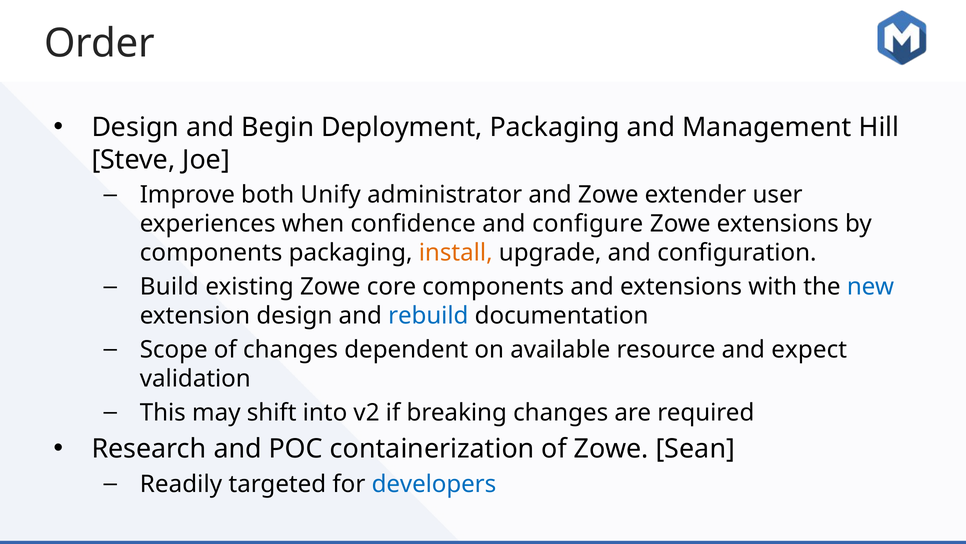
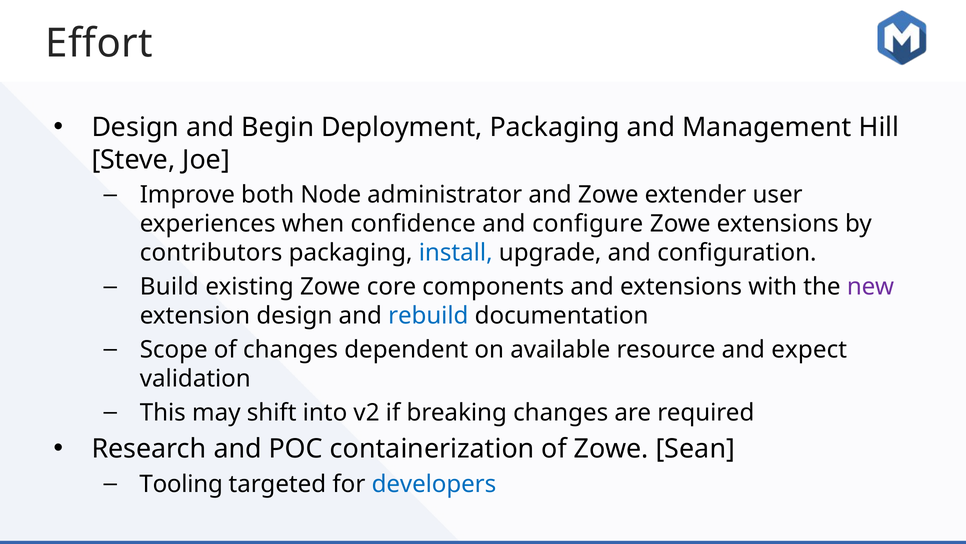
Order: Order -> Effort
Unify: Unify -> Node
components at (211, 253): components -> contributors
install colour: orange -> blue
new colour: blue -> purple
Readily: Readily -> Tooling
